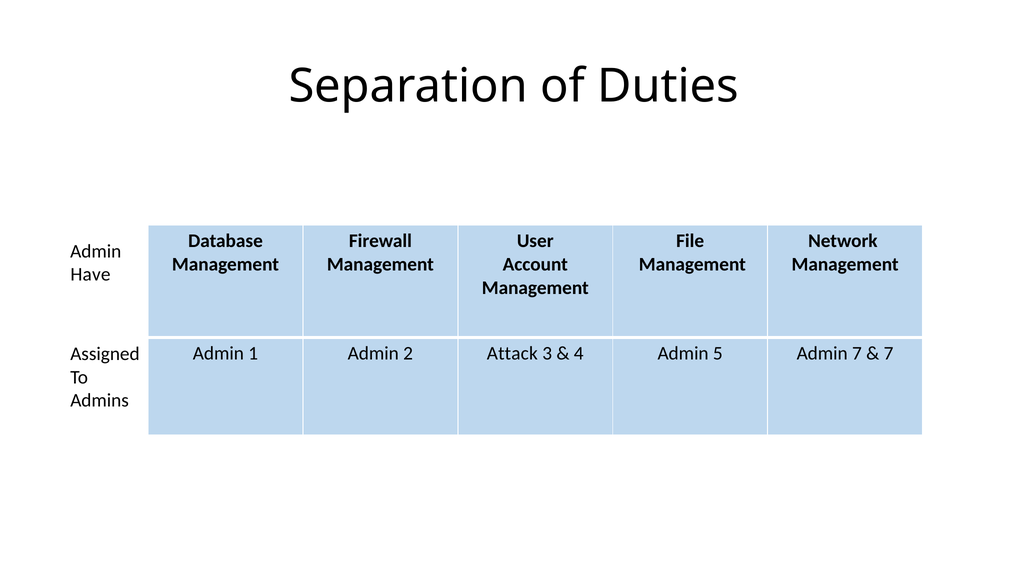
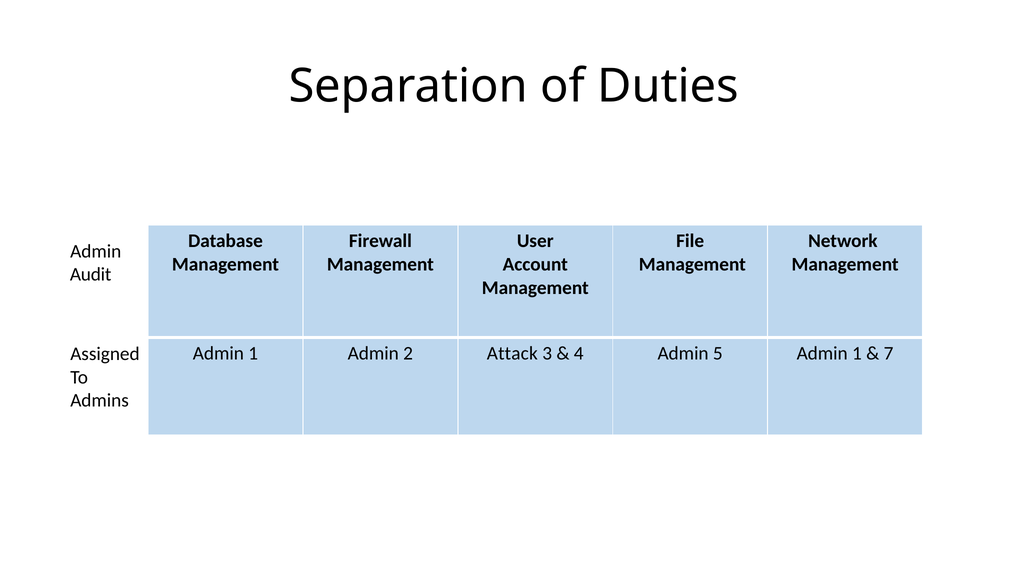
Have: Have -> Audit
5 Admin 7: 7 -> 1
